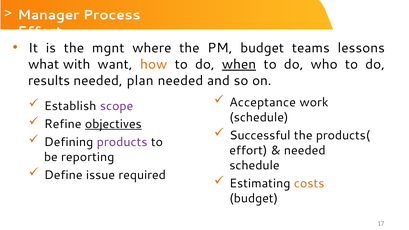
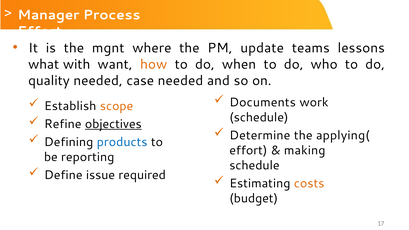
PM budget: budget -> update
when underline: present -> none
results: results -> quality
plan: plan -> case
Acceptance: Acceptance -> Documents
scope colour: purple -> orange
Successful: Successful -> Determine
products(: products( -> applying(
products colour: purple -> blue
needed at (305, 150): needed -> making
